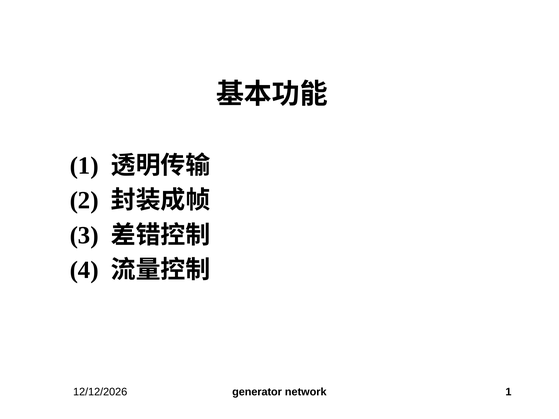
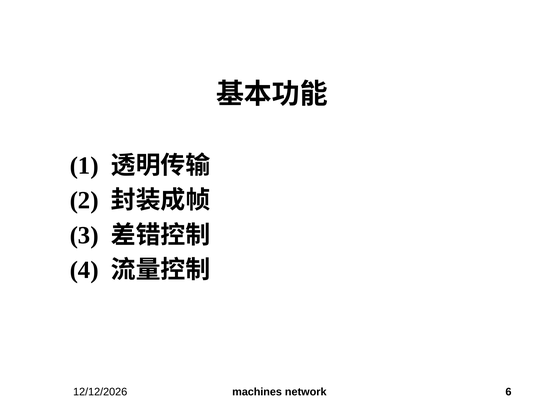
generator: generator -> machines
network 1: 1 -> 6
